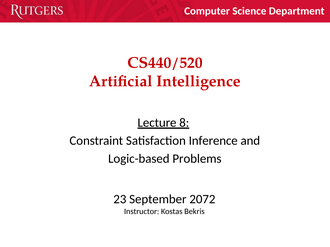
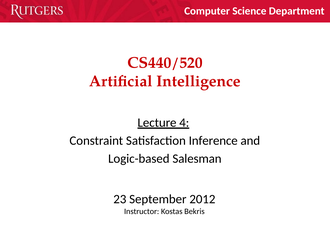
8: 8 -> 4
Problems: Problems -> Salesman
2072: 2072 -> 2012
